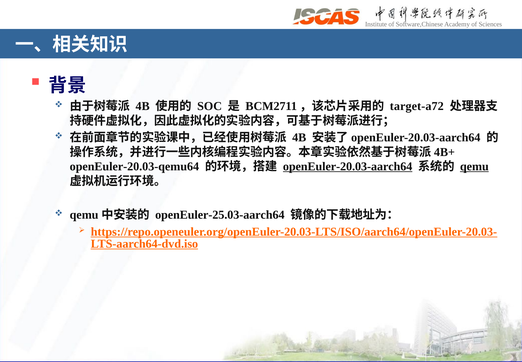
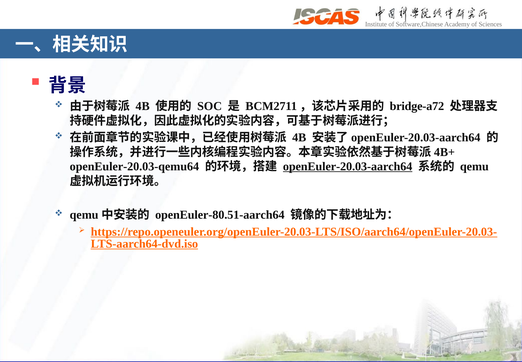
target-a72: target-a72 -> bridge-a72
qemu underline: present -> none
openEuler-25.03-aarch64: openEuler-25.03-aarch64 -> openEuler-80.51-aarch64
